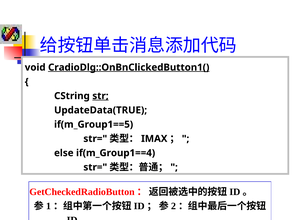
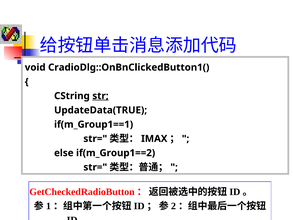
CradioDlg::OnBnClickedButton1( underline: present -> none
if(m_Group1==5: if(m_Group1==5 -> if(m_Group1==1
if(m_Group1==4: if(m_Group1==4 -> if(m_Group1==2
